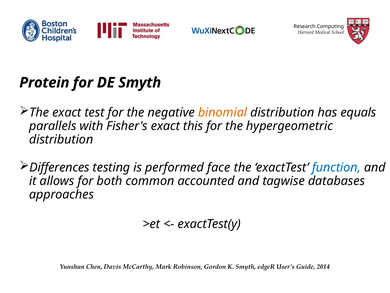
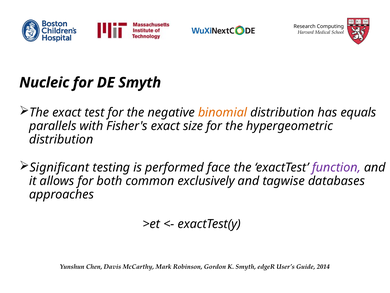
Protein: Protein -> Nucleic
this: this -> size
Differences: Differences -> Significant
function colour: blue -> purple
accounted: accounted -> exclusively
